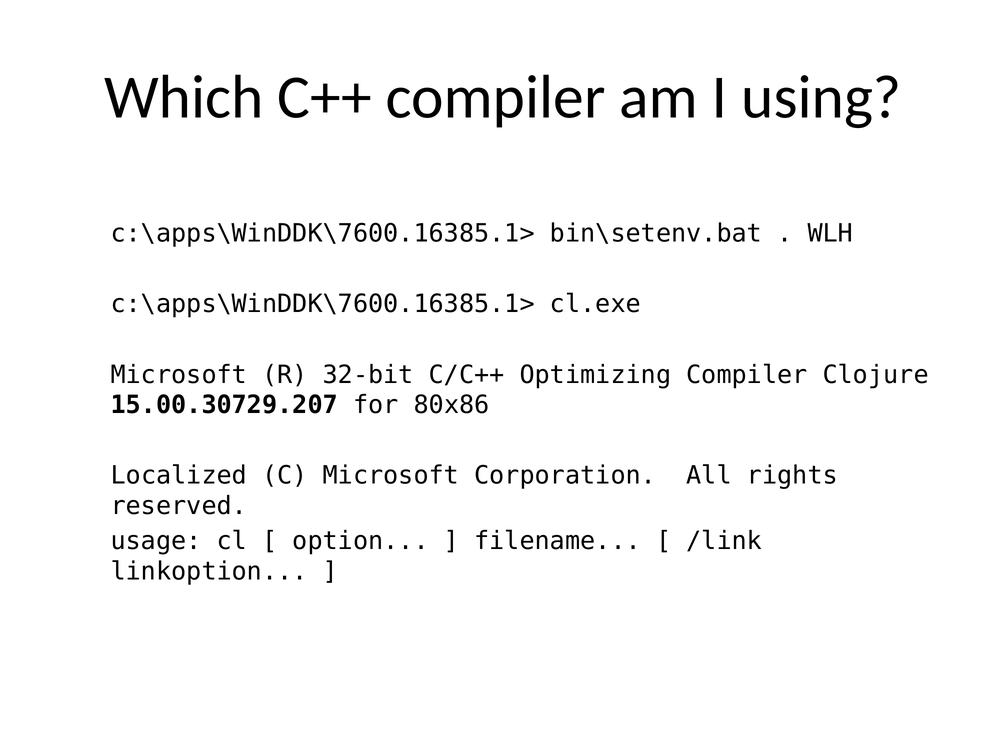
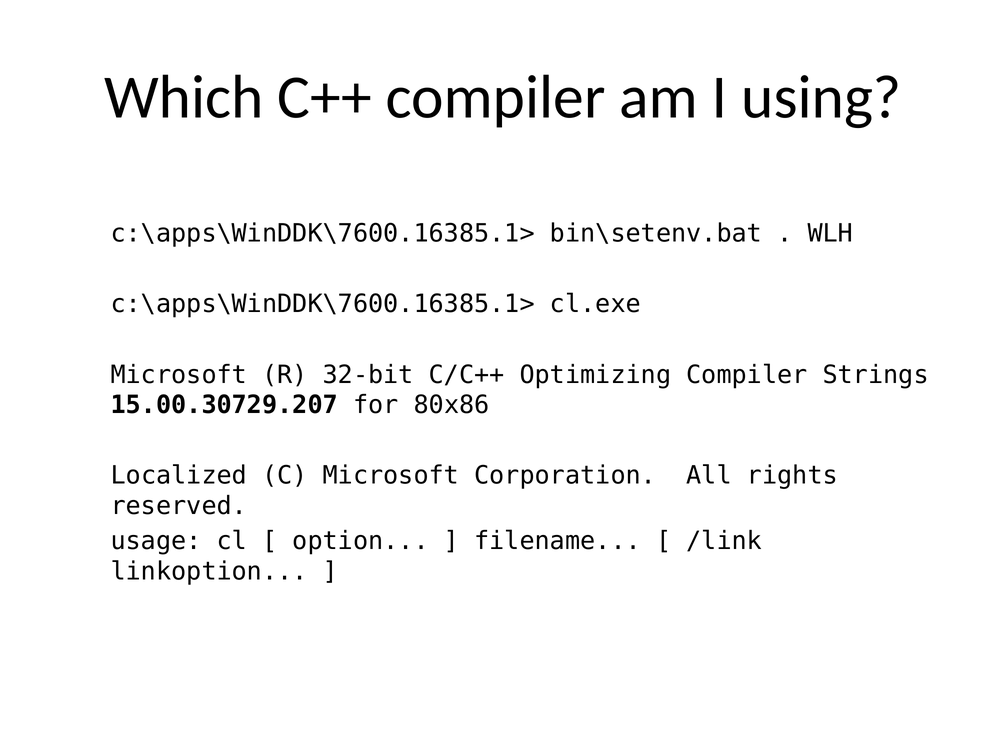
Clojure: Clojure -> Strings
